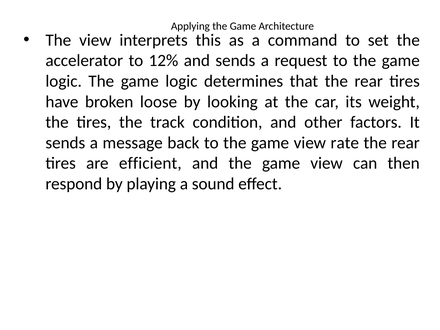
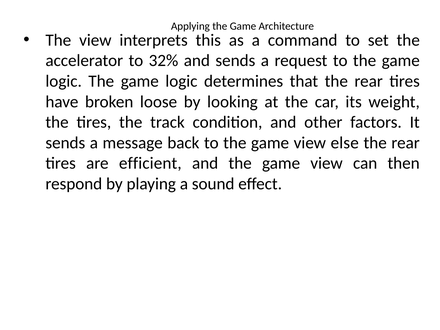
12%: 12% -> 32%
rate: rate -> else
